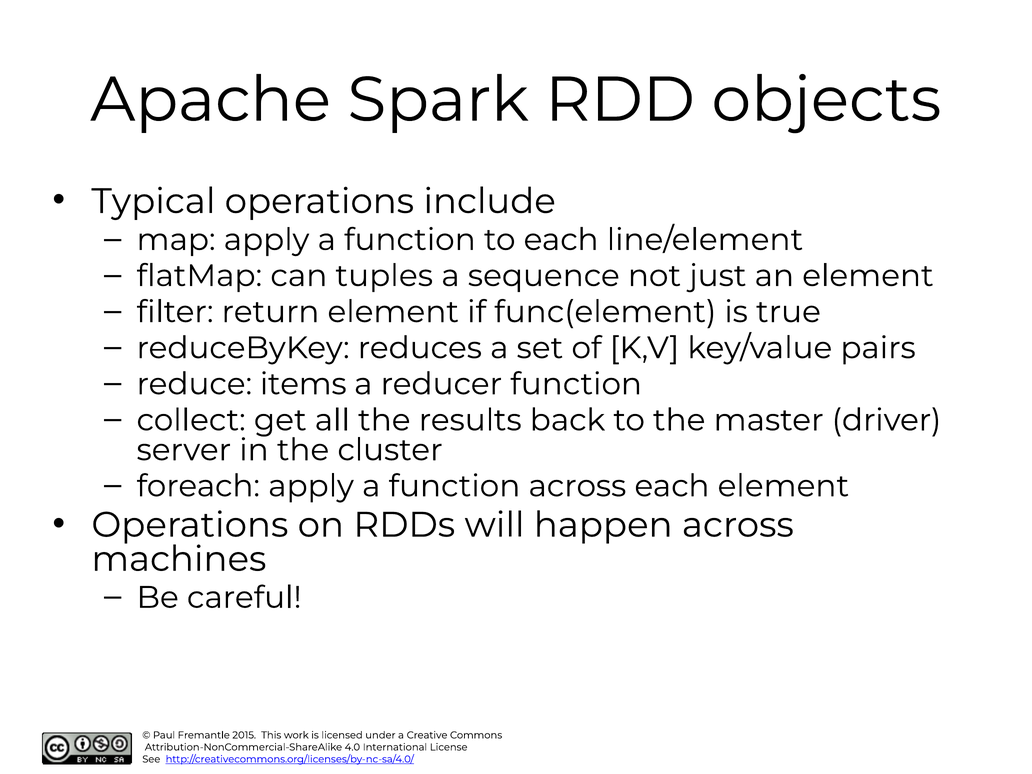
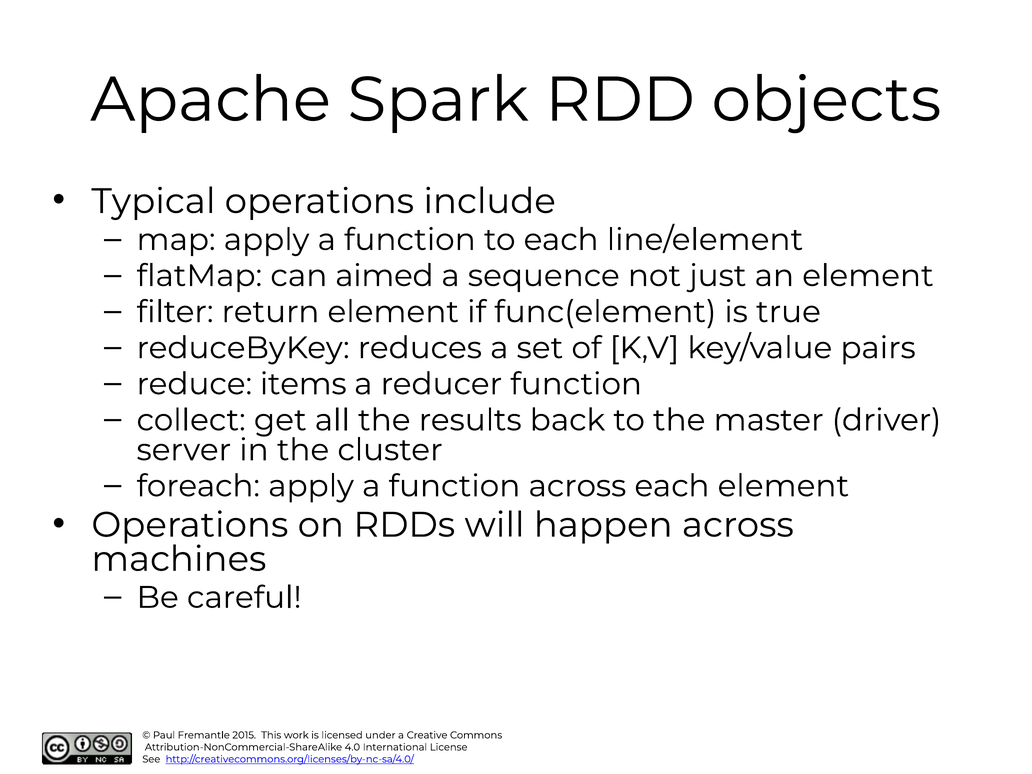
tuples: tuples -> aimed
